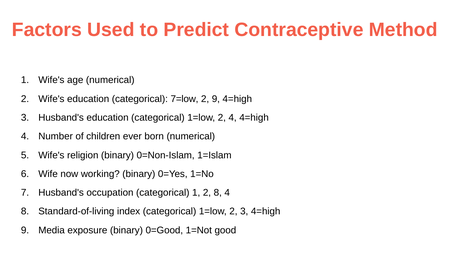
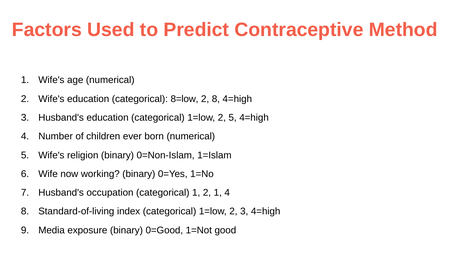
7=low: 7=low -> 8=low
2 9: 9 -> 8
2 4: 4 -> 5
2 8: 8 -> 1
